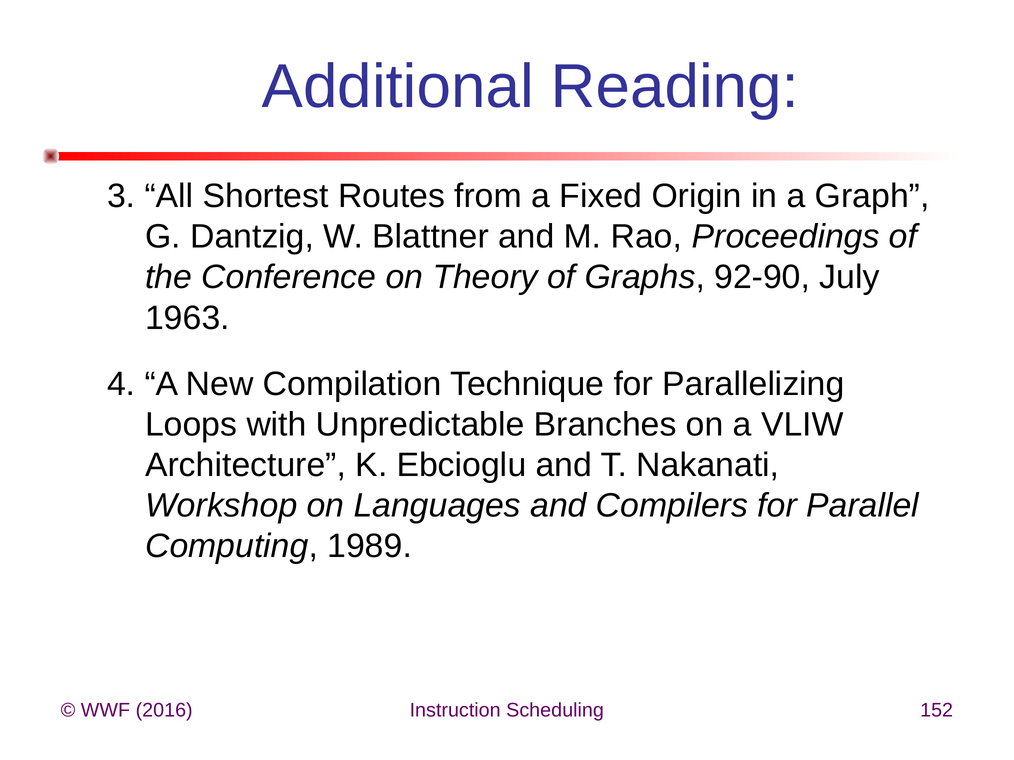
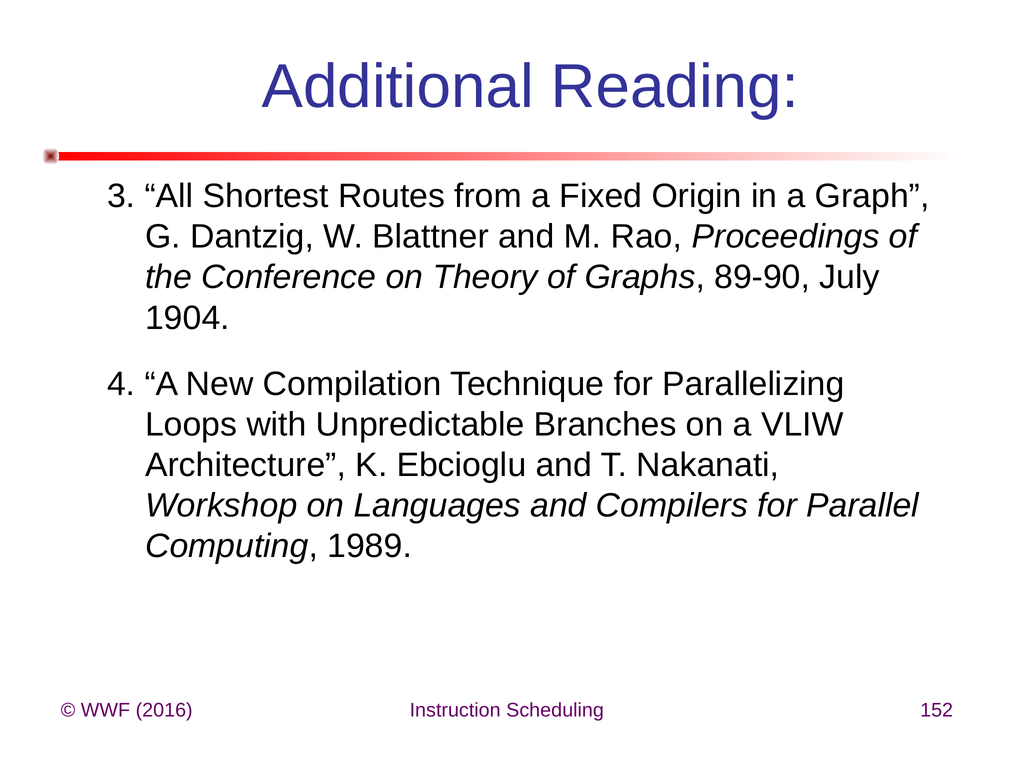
92-90: 92-90 -> 89-90
1963: 1963 -> 1904
